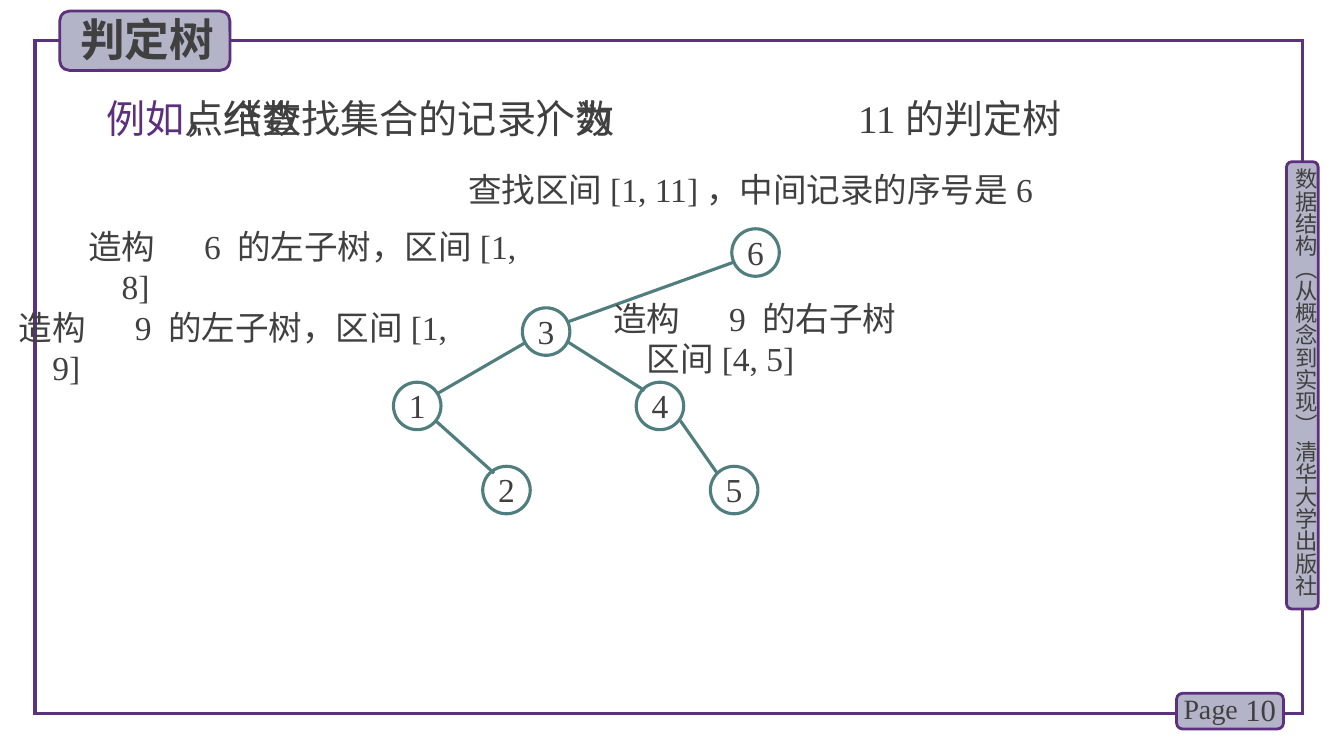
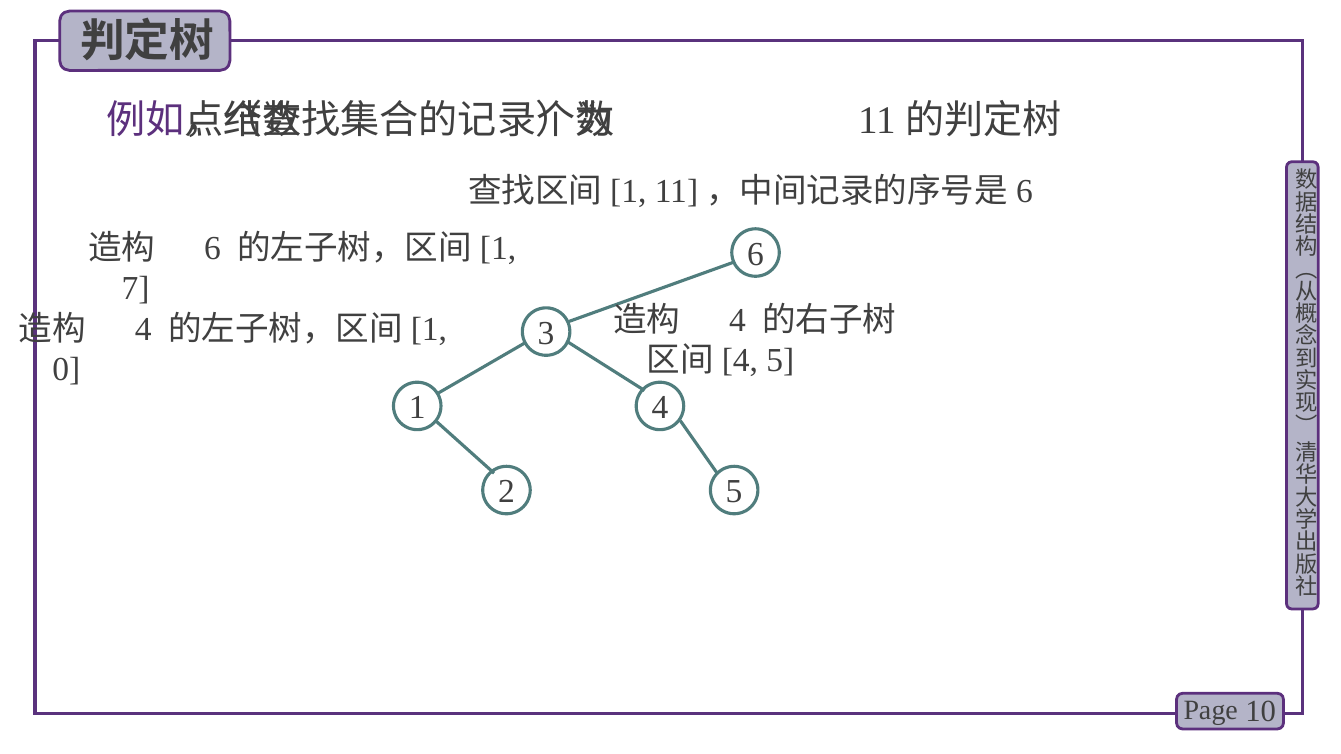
8: 8 -> 7
9 at (738, 321): 9 -> 4
9 at (143, 329): 9 -> 4
9 at (66, 370): 9 -> 0
